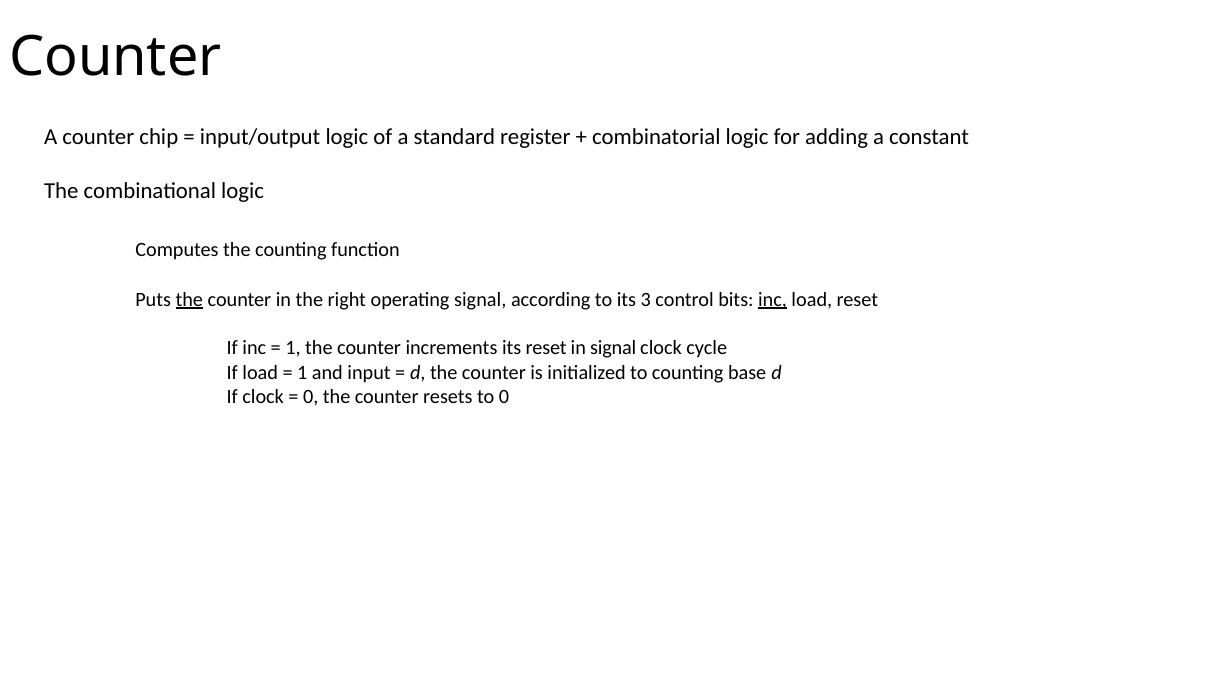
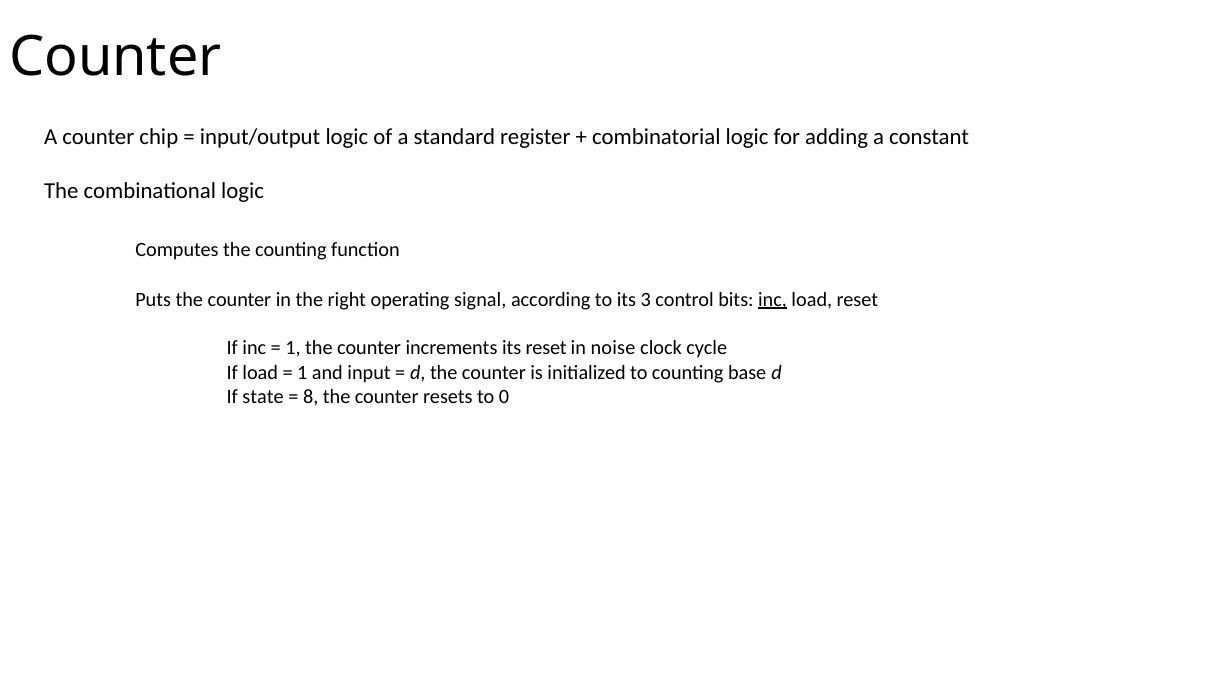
the at (189, 299) underline: present -> none
in signal: signal -> noise
If clock: clock -> state
0 at (311, 396): 0 -> 8
